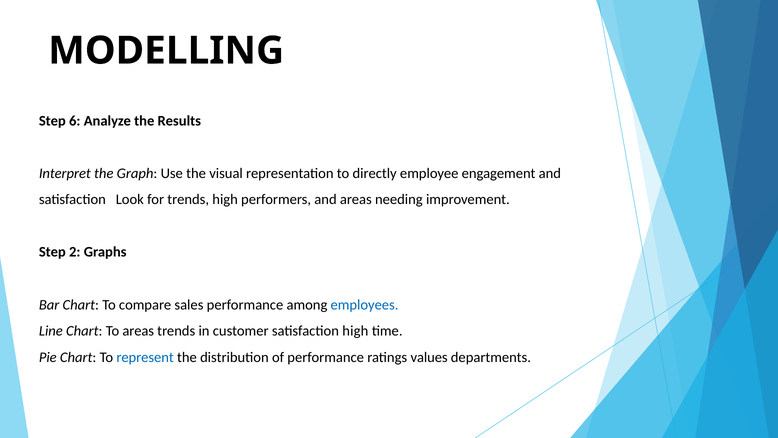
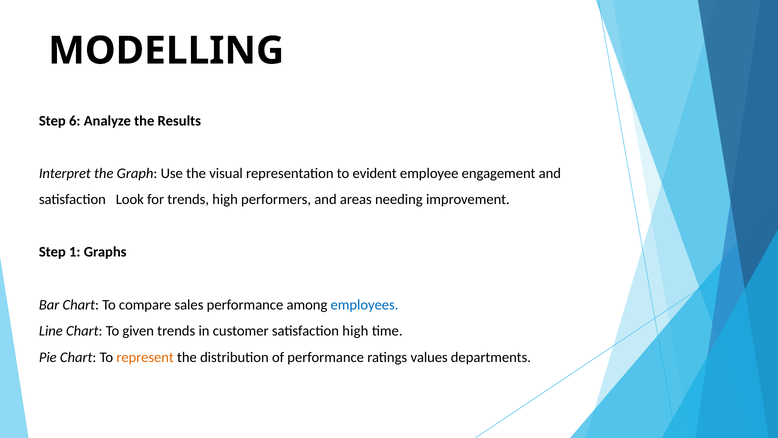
directly: directly -> evident
2: 2 -> 1
To areas: areas -> given
represent colour: blue -> orange
